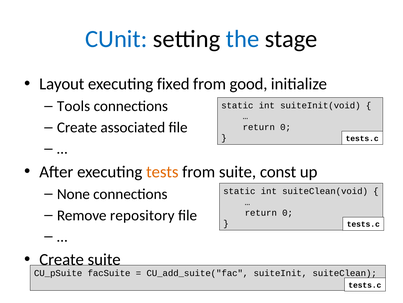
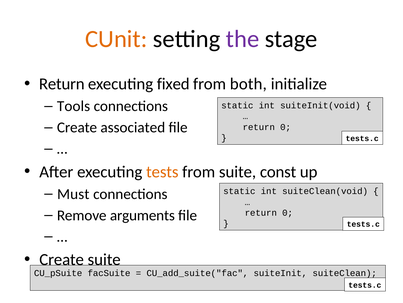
CUnit colour: blue -> orange
the colour: blue -> purple
Layout at (62, 84): Layout -> Return
good: good -> both
None: None -> Must
repository: repository -> arguments
